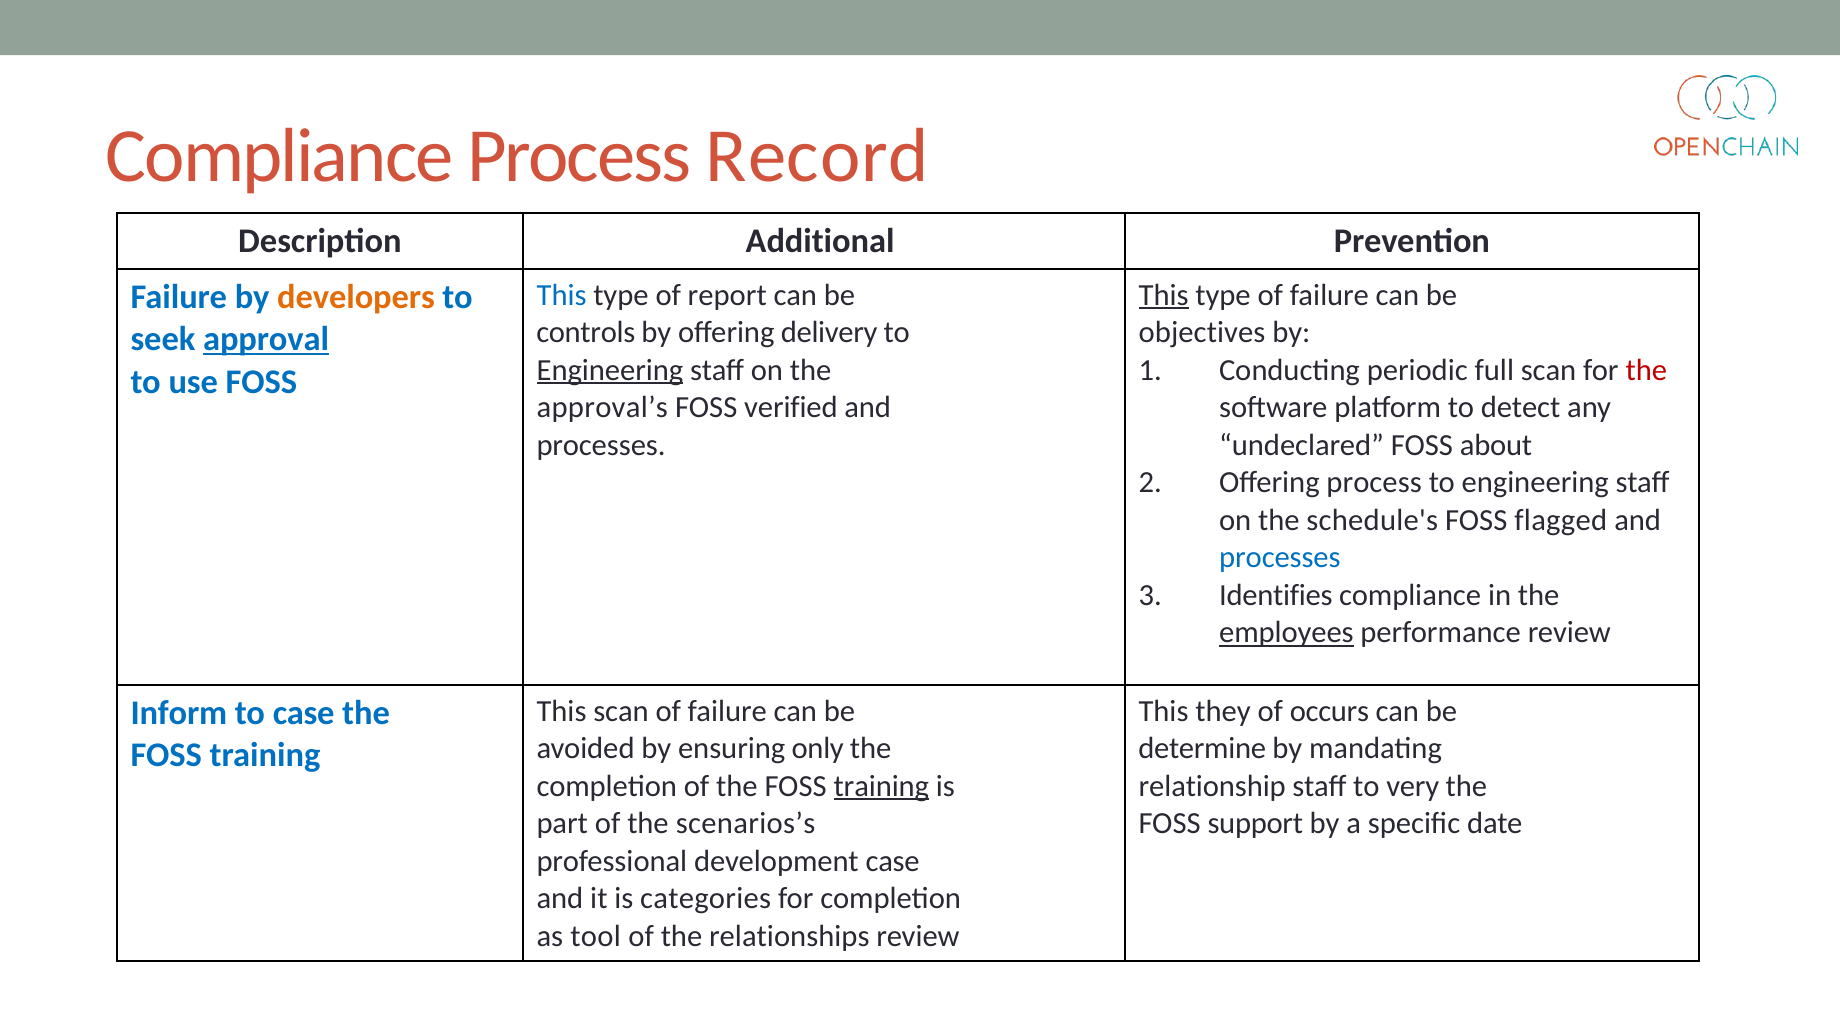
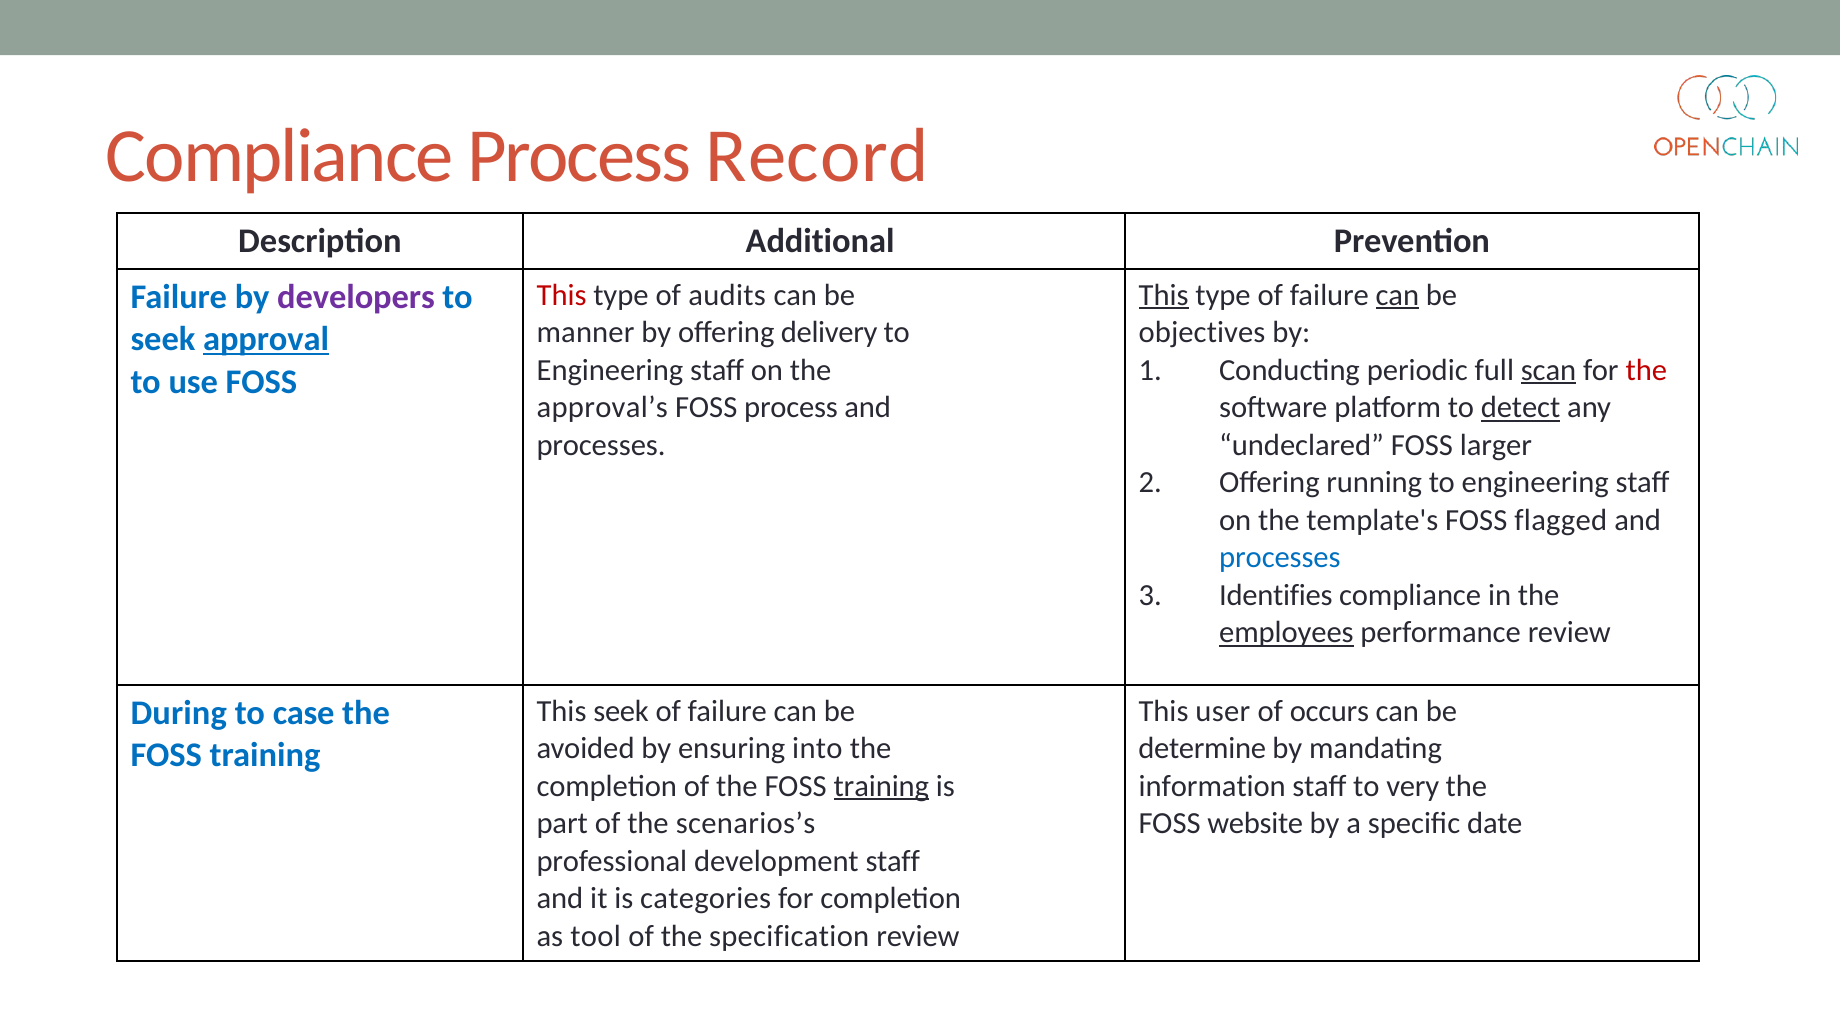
This at (562, 295) colour: blue -> red
report: report -> audits
can at (1397, 295) underline: none -> present
developers colour: orange -> purple
controls: controls -> manner
Engineering at (610, 370) underline: present -> none
scan at (1549, 370) underline: none -> present
FOSS verified: verified -> process
detect underline: none -> present
about: about -> larger
Offering process: process -> running
schedule's: schedule's -> template's
This scan: scan -> seek
they: they -> user
Inform: Inform -> During
only: only -> into
relationship: relationship -> information
support: support -> website
development case: case -> staff
relationships: relationships -> specification
